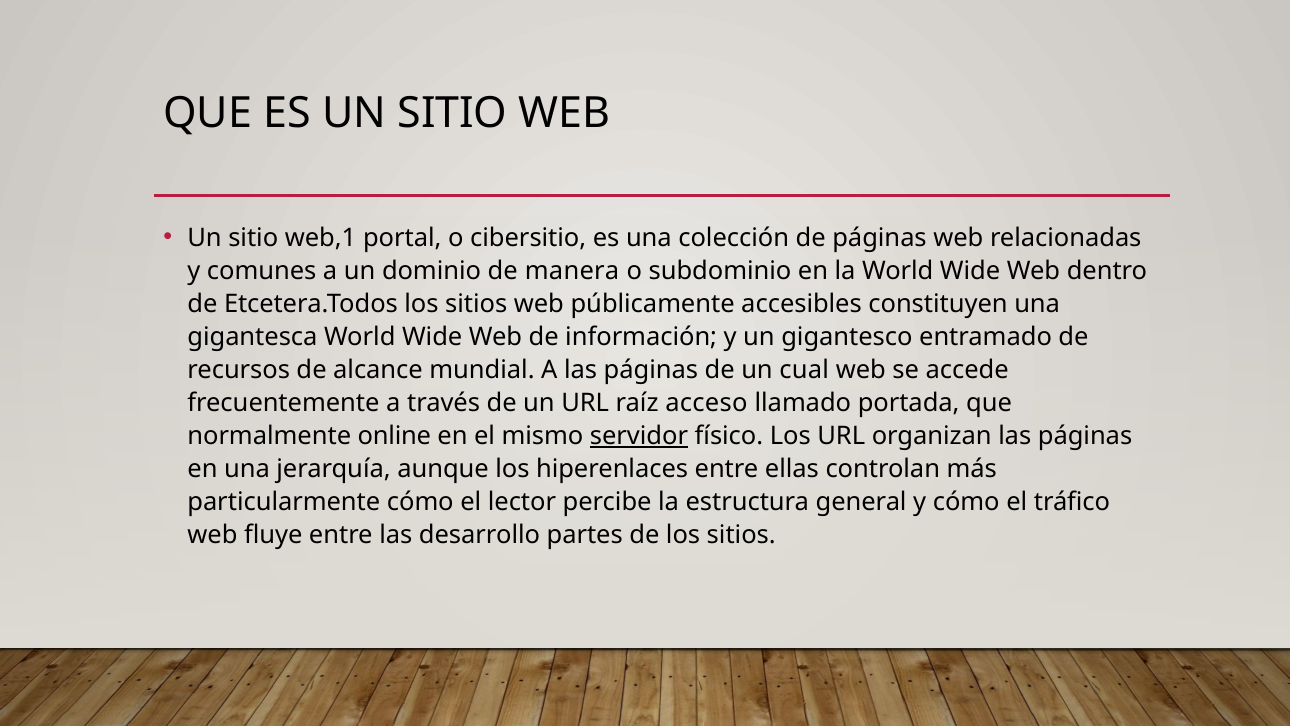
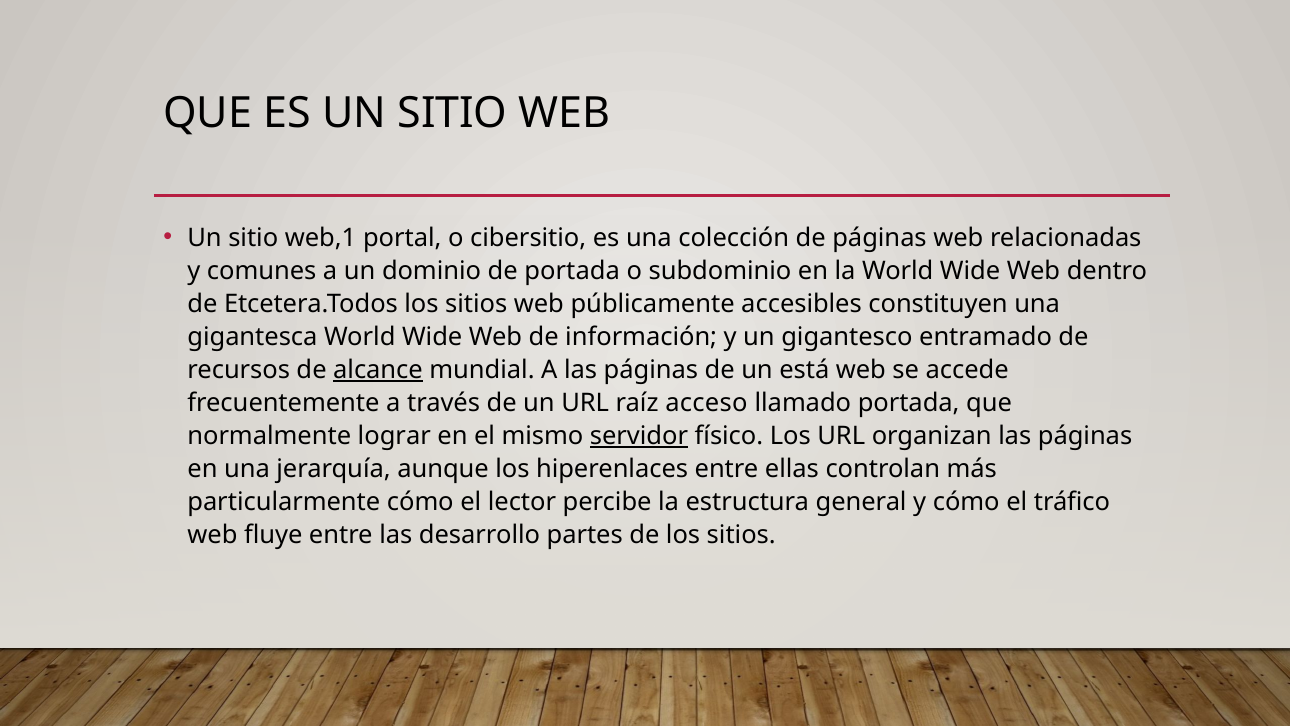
de manera: manera -> portada
alcance underline: none -> present
cual: cual -> está
online: online -> lograr
